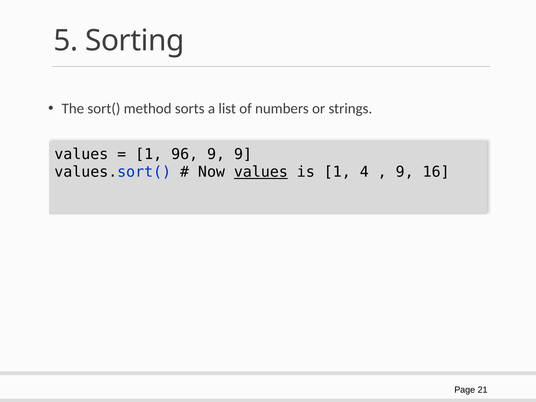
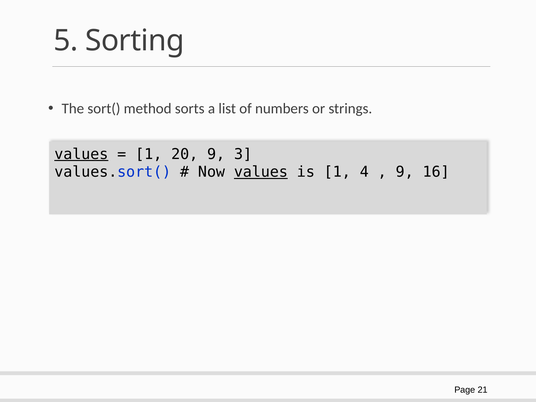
values at (81, 154) underline: none -> present
96: 96 -> 20
9 9: 9 -> 3
